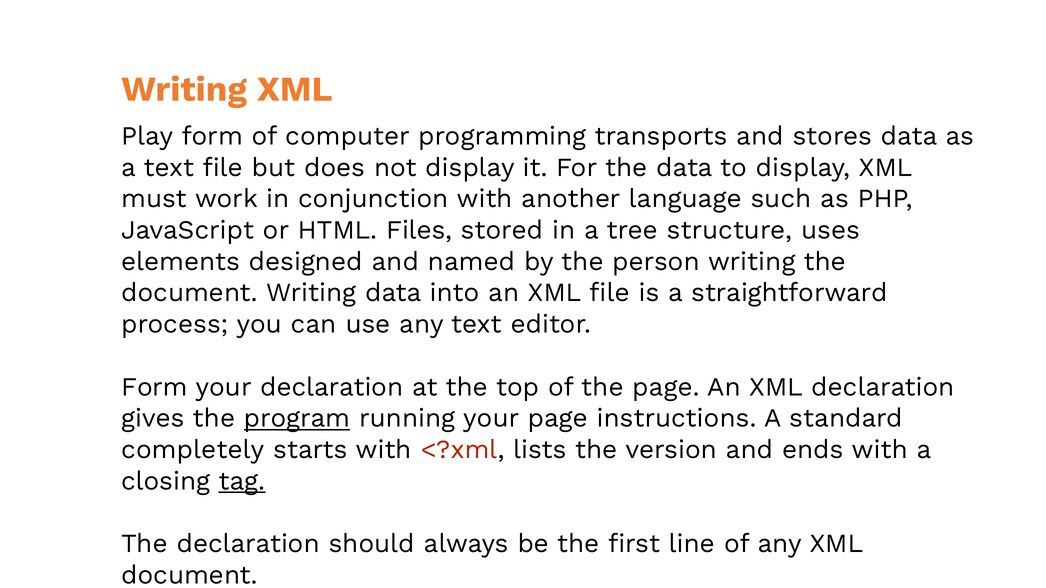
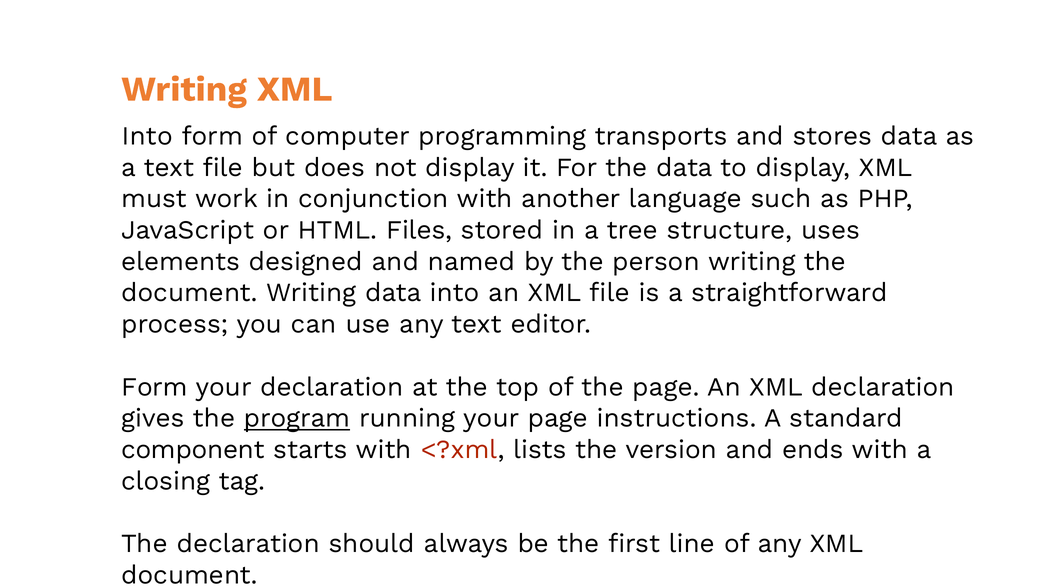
Play at (147, 136): Play -> Into
completely: completely -> component
tag underline: present -> none
